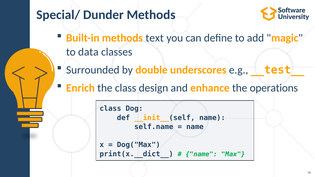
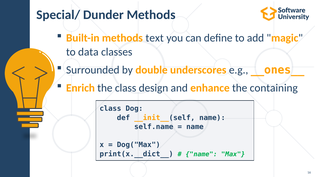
__test__: __test__ -> __ones__
operations: operations -> containing
